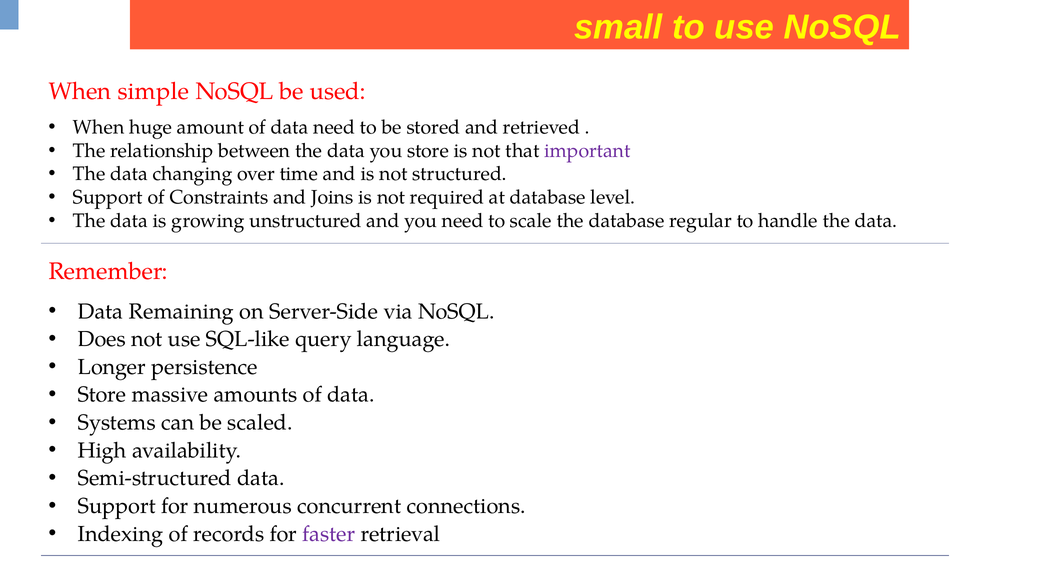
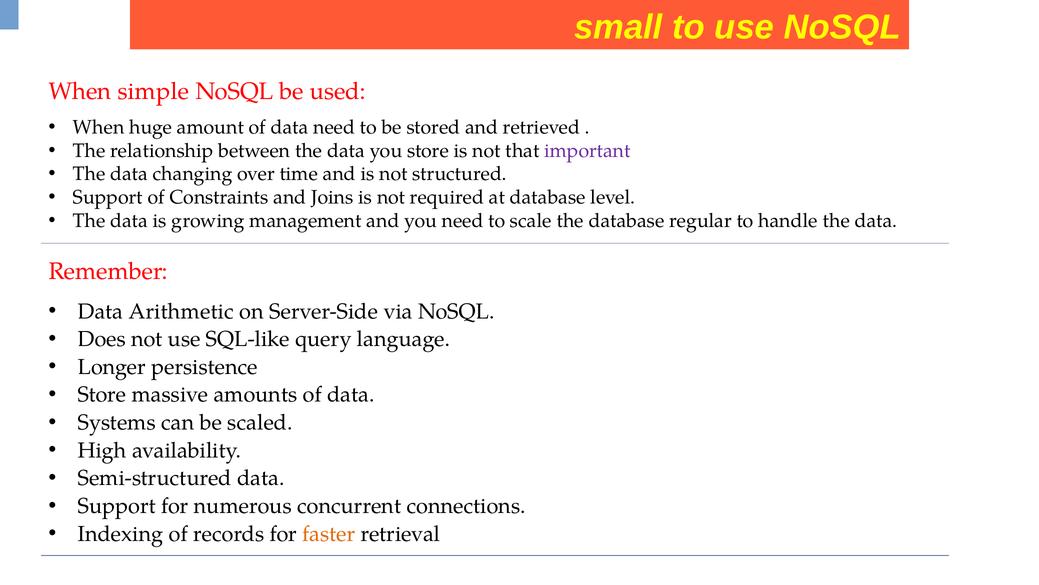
unstructured: unstructured -> management
Remaining: Remaining -> Arithmetic
faster colour: purple -> orange
